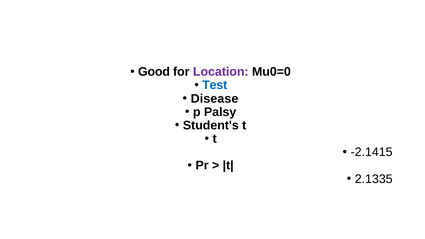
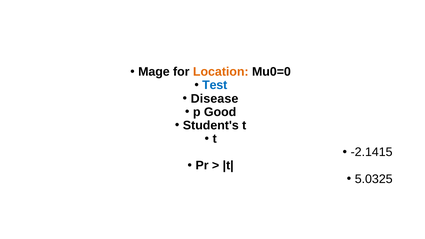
Good: Good -> Mage
Location colour: purple -> orange
Palsy: Palsy -> Good
2.1335: 2.1335 -> 5.0325
